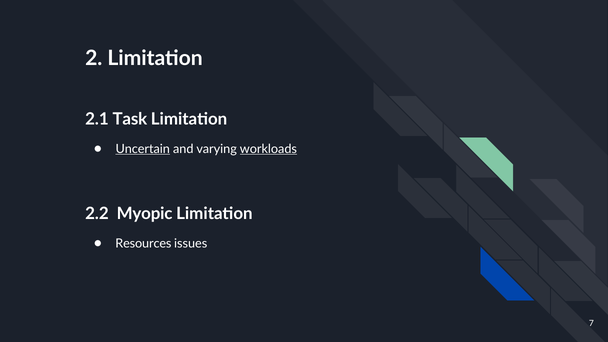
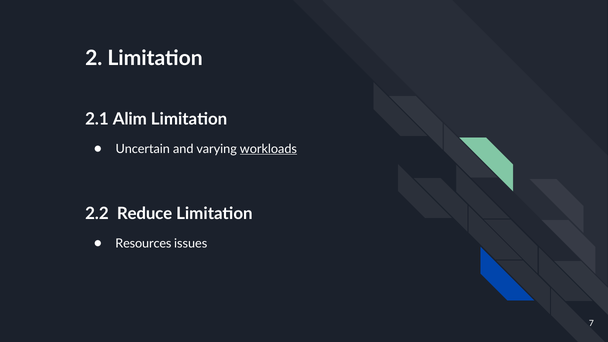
Task: Task -> Alim
Uncertain underline: present -> none
Myopic: Myopic -> Reduce
